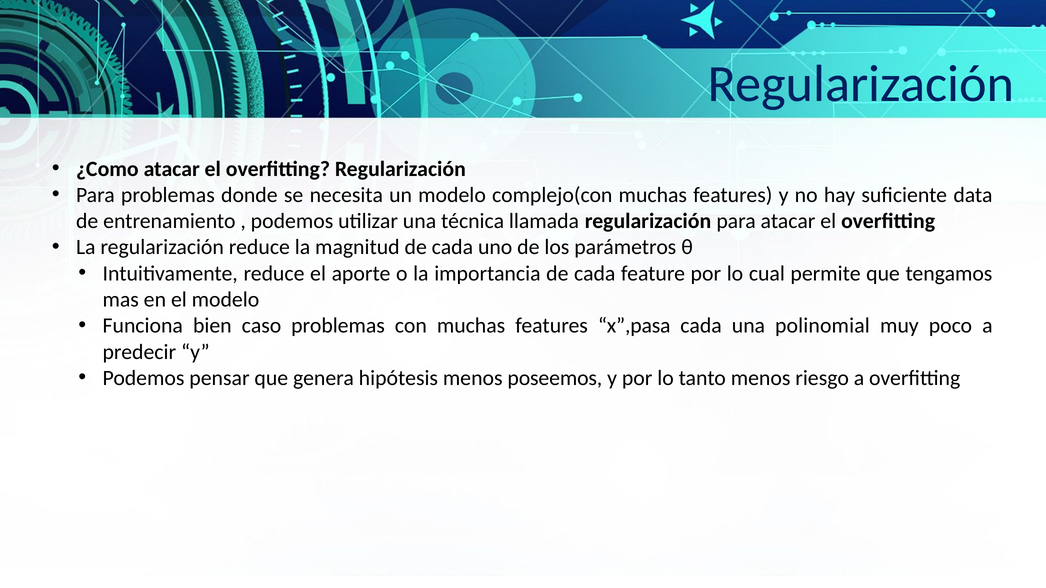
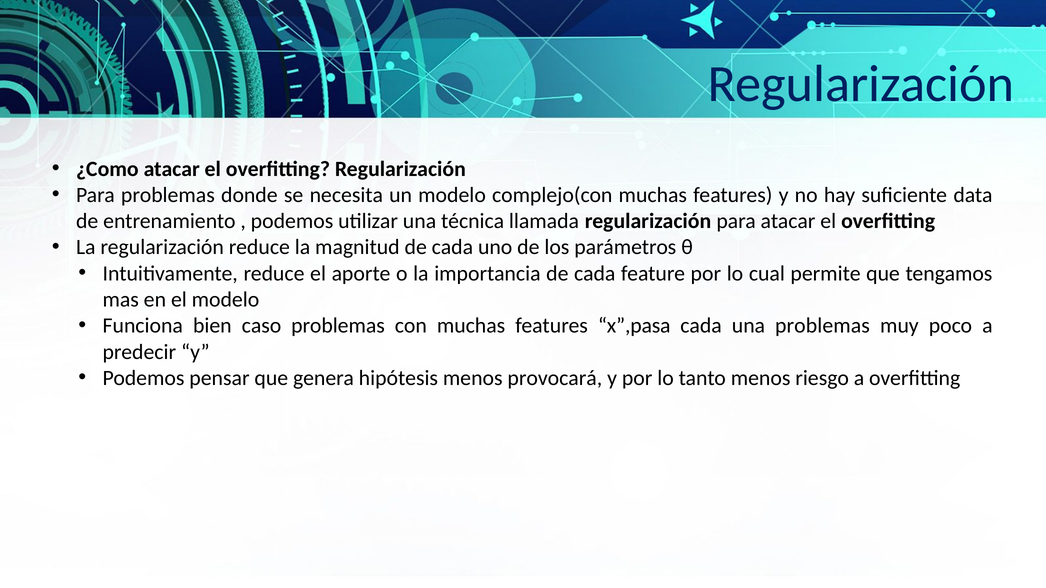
una polinomial: polinomial -> problemas
poseemos: poseemos -> provocará
